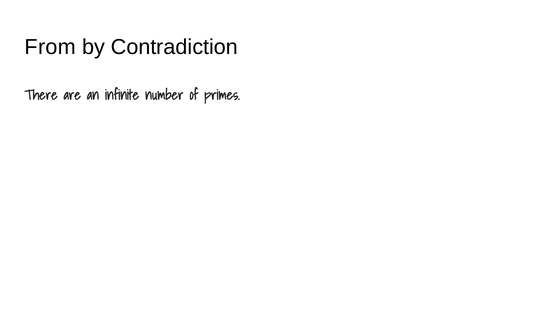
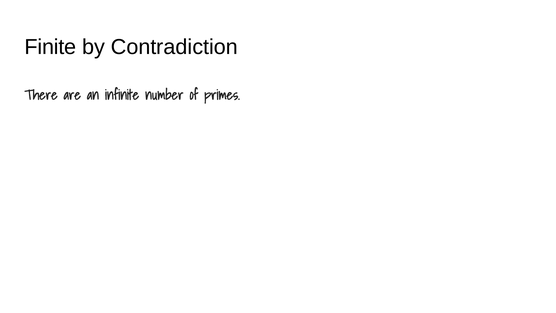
From: From -> Finite
